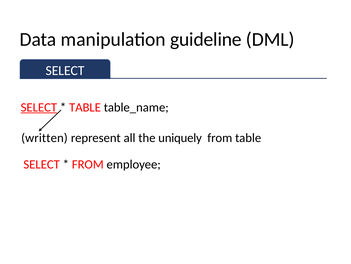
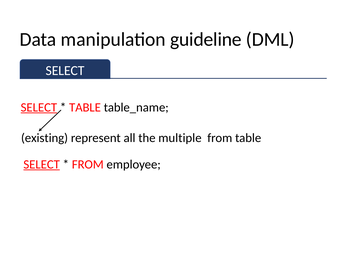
written: written -> existing
uniquely: uniquely -> multiple
SELECT at (42, 164) underline: none -> present
